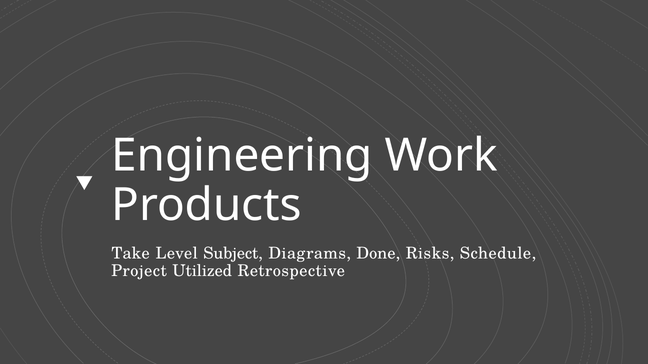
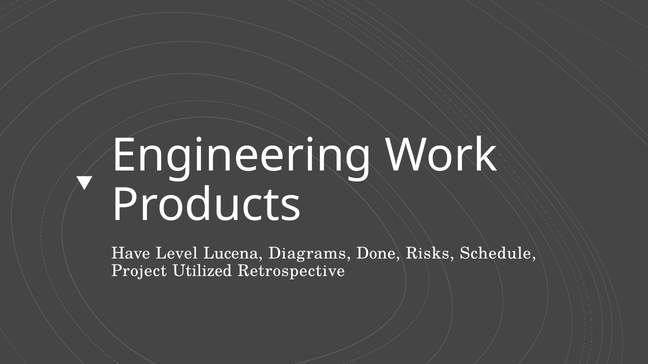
Take: Take -> Have
Subject: Subject -> Lucena
